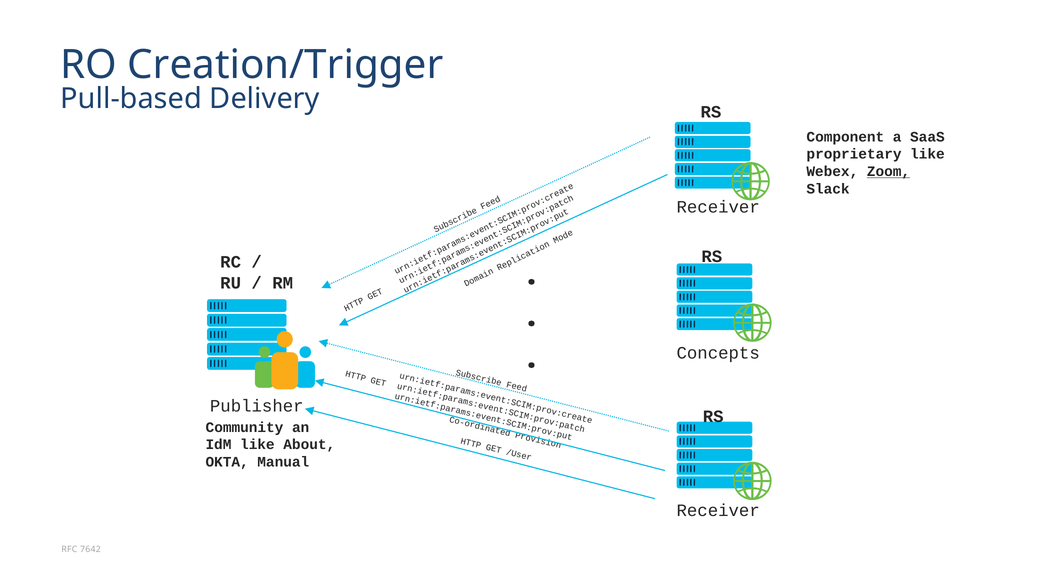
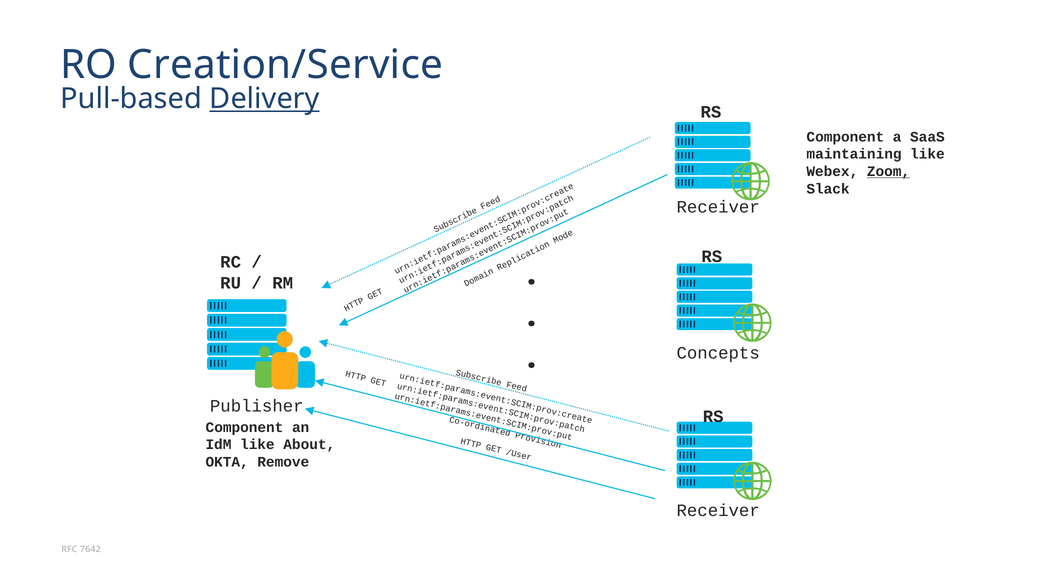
Creation/Trigger: Creation/Trigger -> Creation/Service
Delivery underline: none -> present
proprietary: proprietary -> maintaining
Community at (245, 427): Community -> Component
Manual: Manual -> Remove
